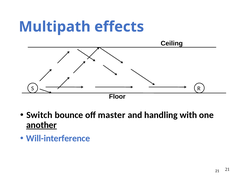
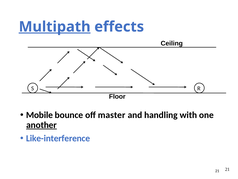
Multipath underline: none -> present
Switch: Switch -> Mobile
Will-interference: Will-interference -> Like-interference
